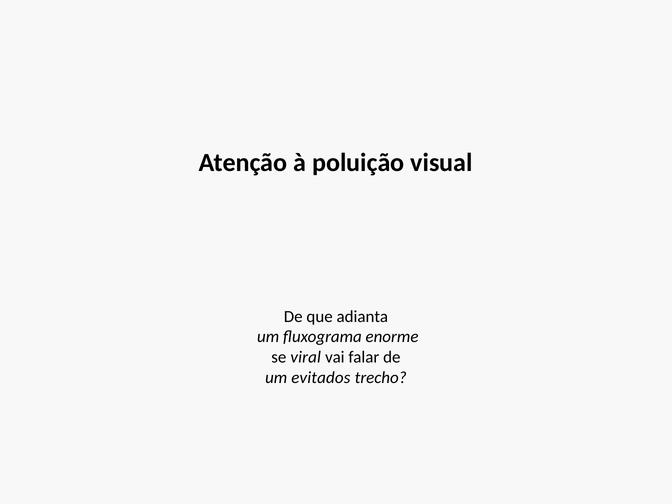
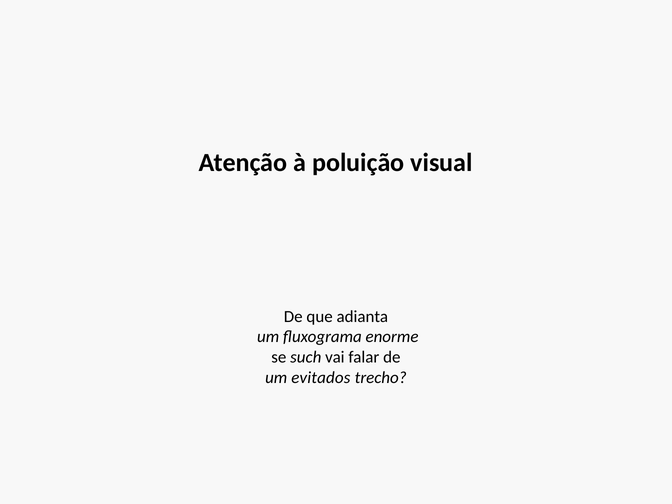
viral: viral -> such
